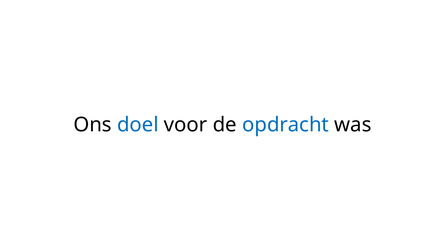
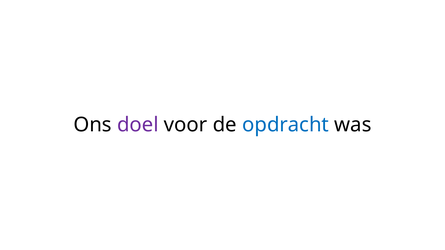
doel colour: blue -> purple
